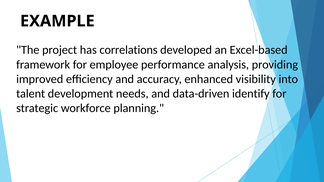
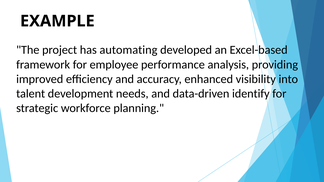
correlations: correlations -> automating
